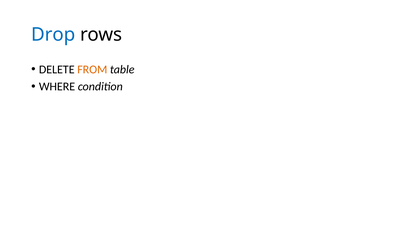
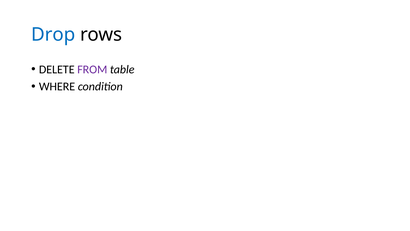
FROM colour: orange -> purple
